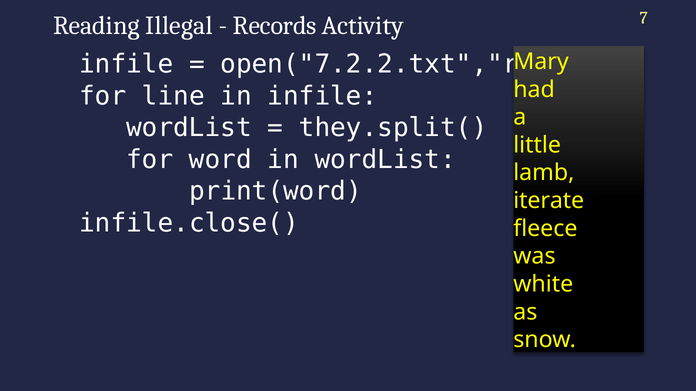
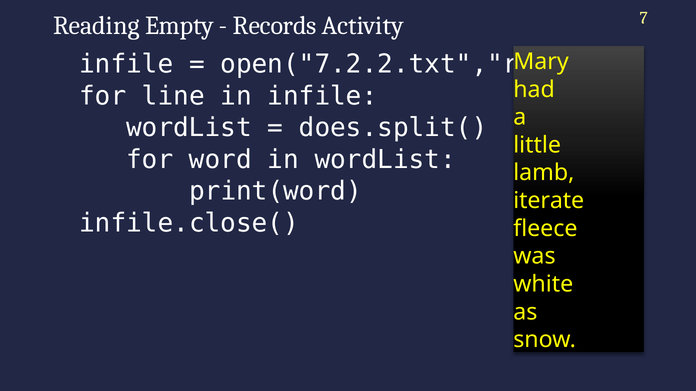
Illegal: Illegal -> Empty
they.split(: they.split( -> does.split(
